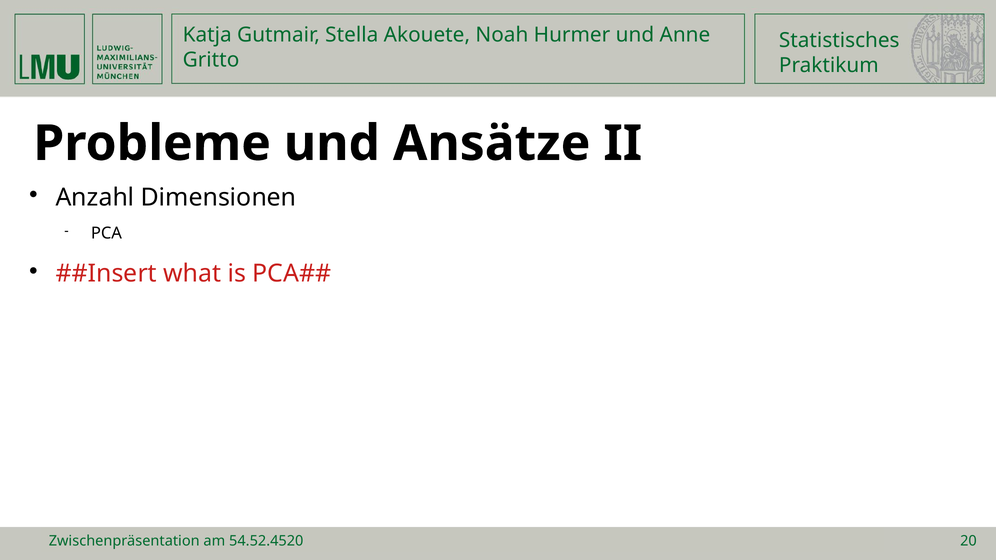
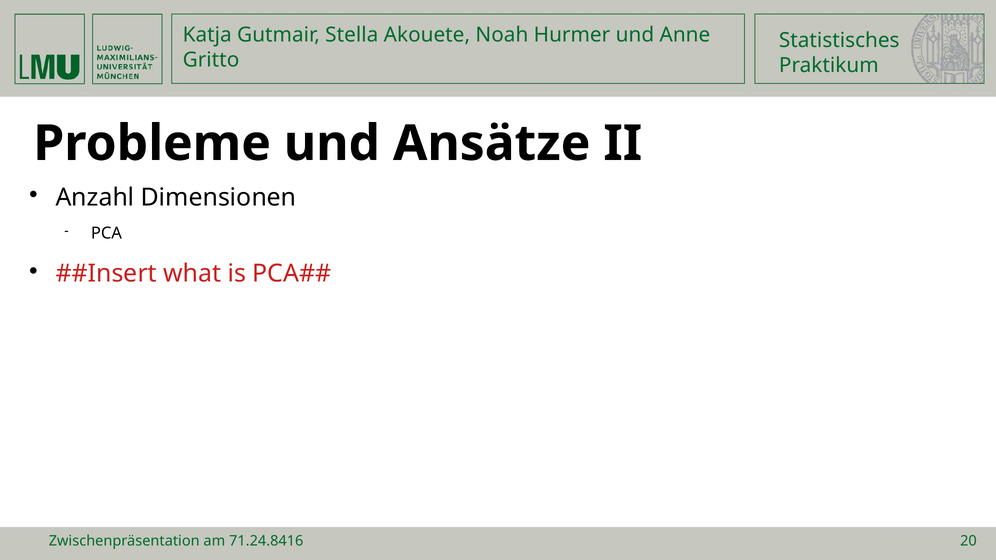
54.52.4520: 54.52.4520 -> 71.24.8416
